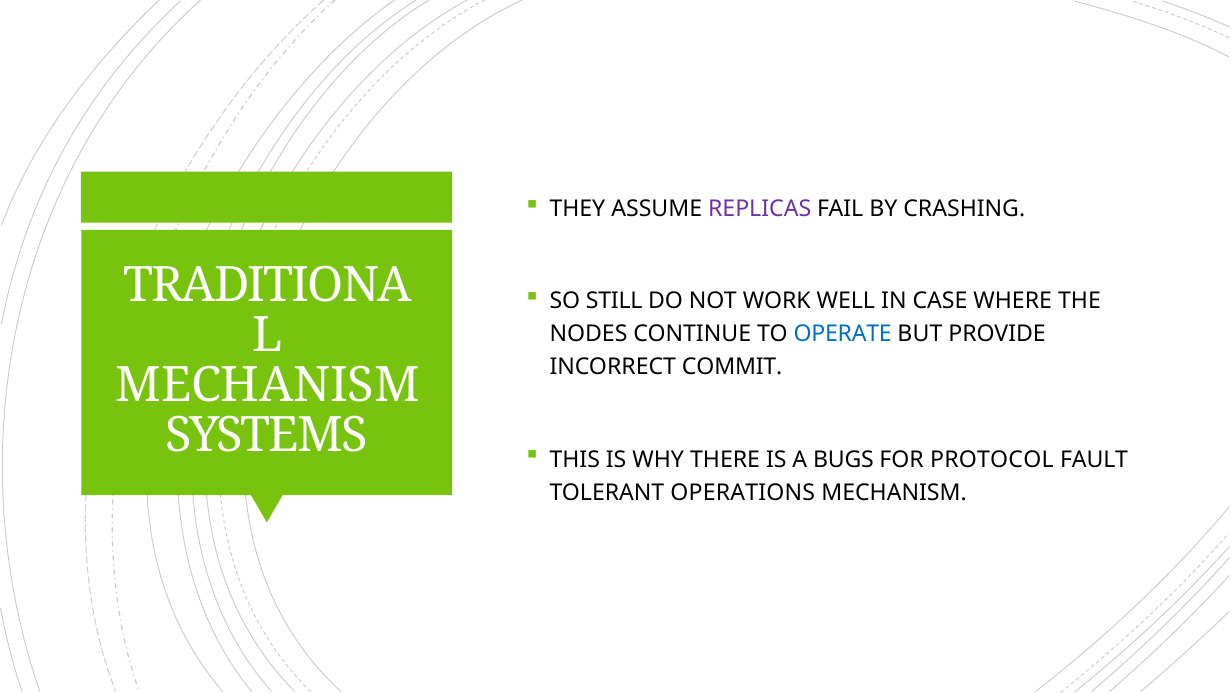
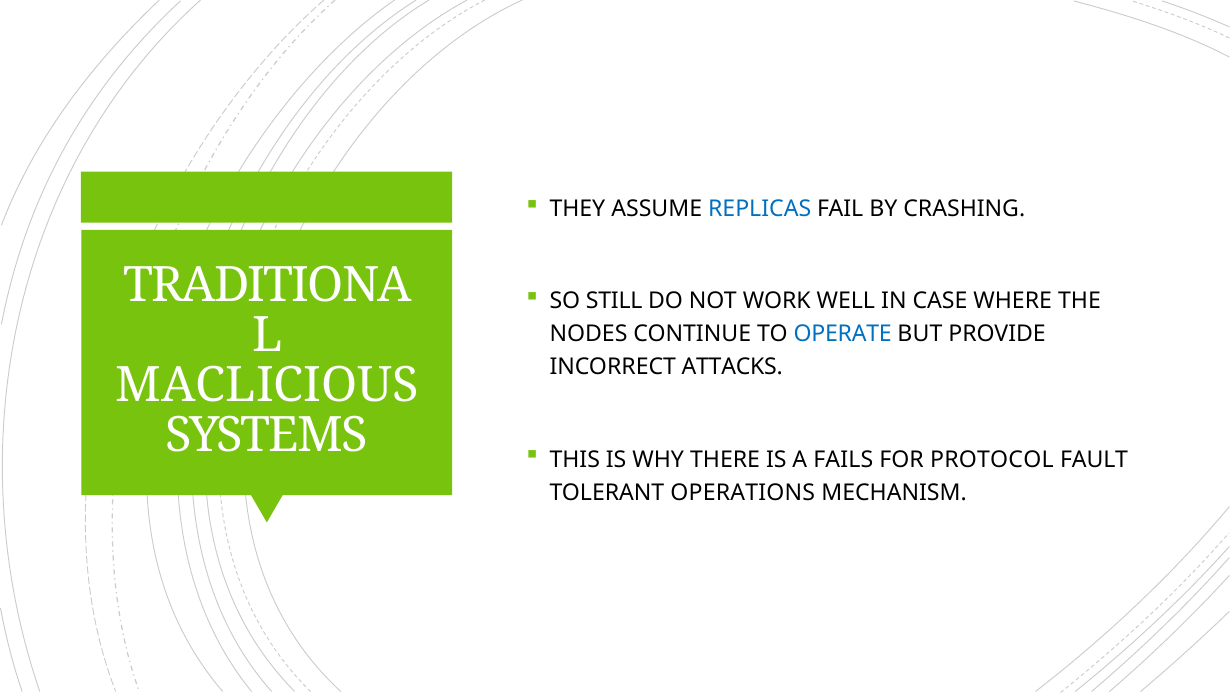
REPLICAS colour: purple -> blue
COMMIT: COMMIT -> ATTACKS
MECHANISM at (268, 385): MECHANISM -> MACLICIOUS
BUGS: BUGS -> FAILS
